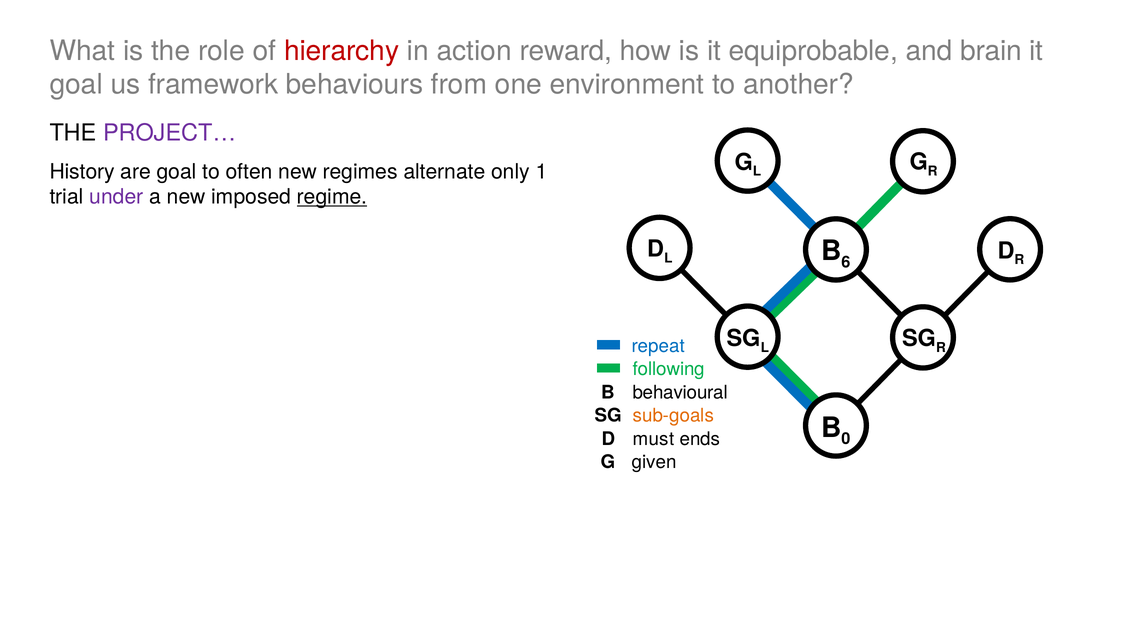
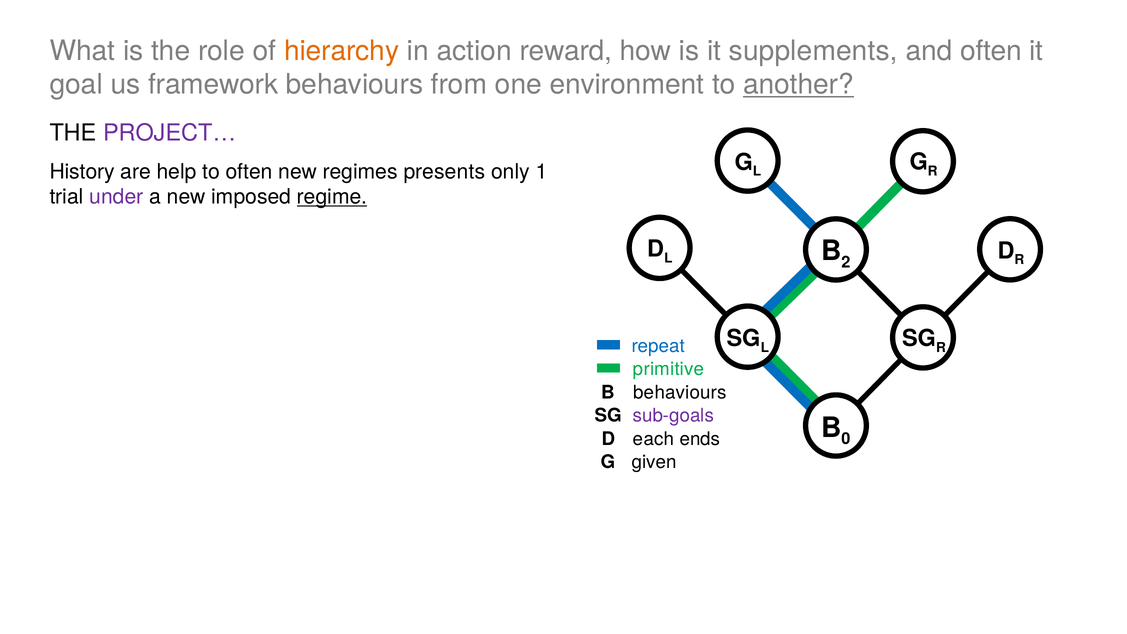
hierarchy colour: red -> orange
equiprobable: equiprobable -> supplements
and brain: brain -> often
another underline: none -> present
are goal: goal -> help
alternate: alternate -> presents
6: 6 -> 2
following: following -> primitive
B behavioural: behavioural -> behaviours
sub-goals colour: orange -> purple
must: must -> each
